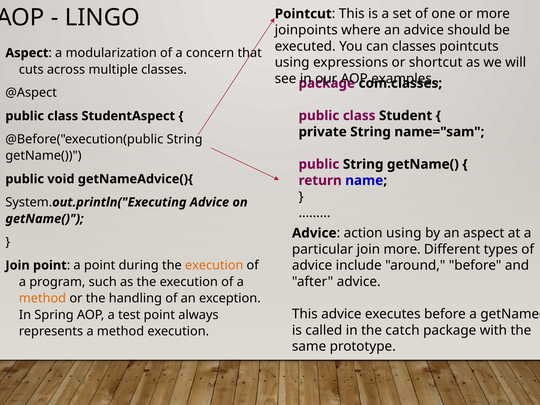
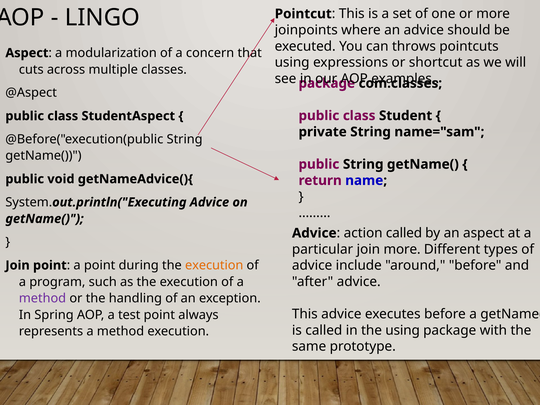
can classes: classes -> throws
action using: using -> called
method at (42, 298) colour: orange -> purple
the catch: catch -> using
